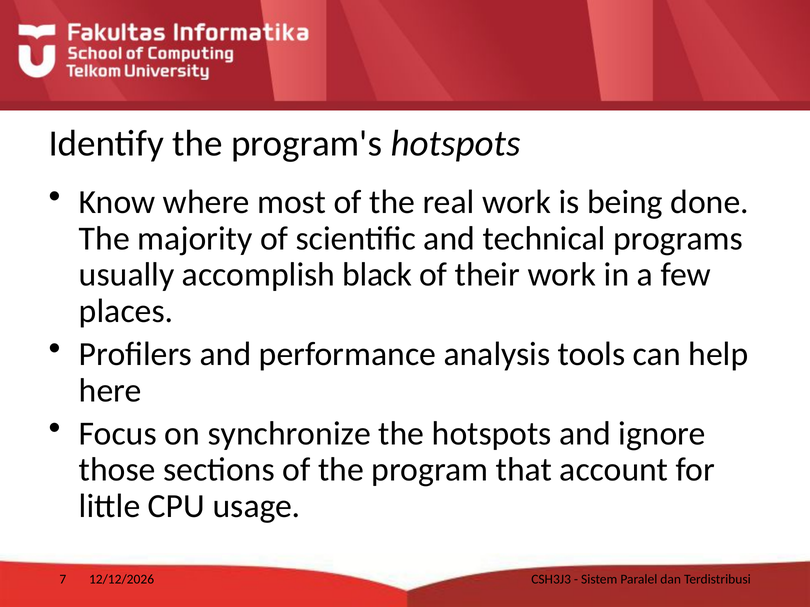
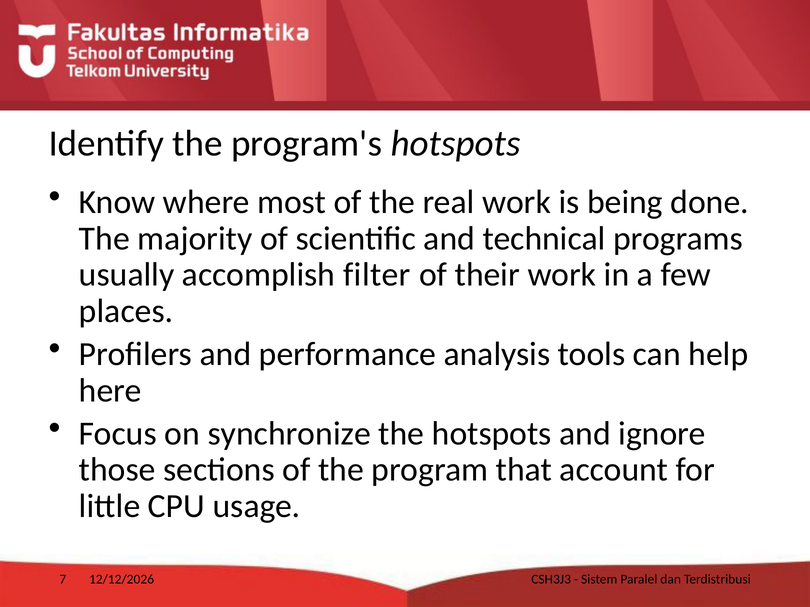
black: black -> filter
